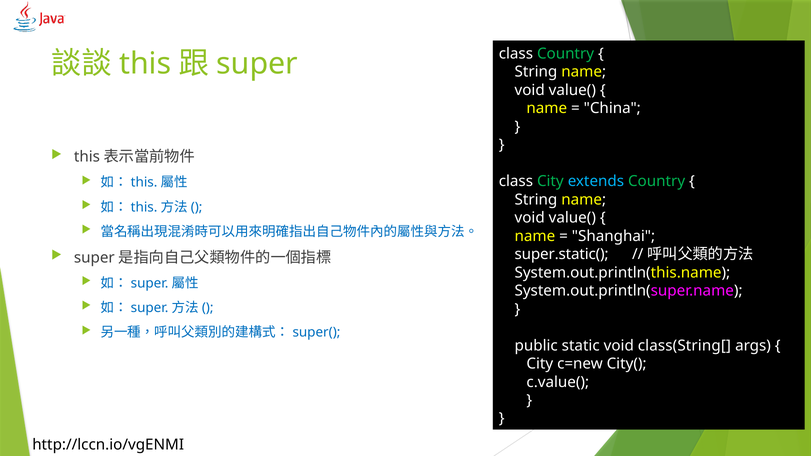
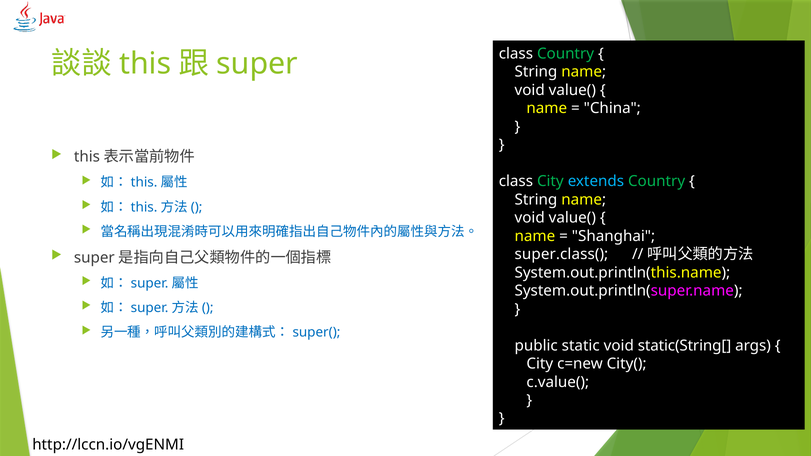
super.static(: super.static( -> super.class(
class(String[: class(String[ -> static(String[
